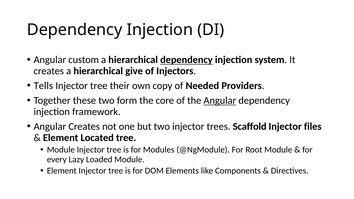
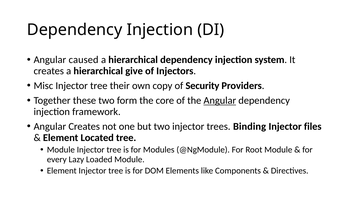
custom: custom -> caused
dependency at (186, 60) underline: present -> none
Tells: Tells -> Misc
Needed: Needed -> Security
Scaffold: Scaffold -> Binding
